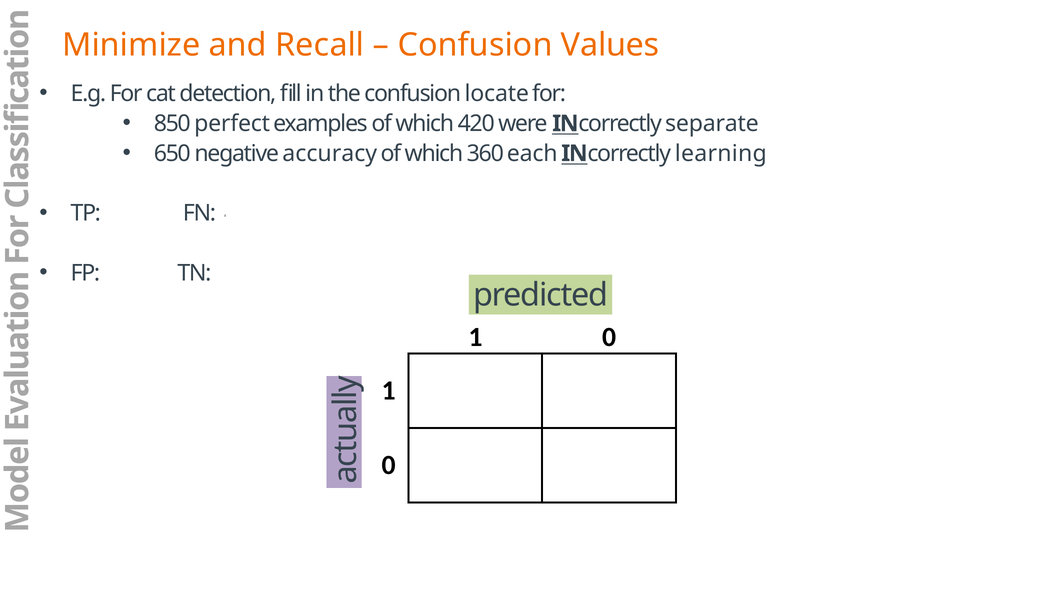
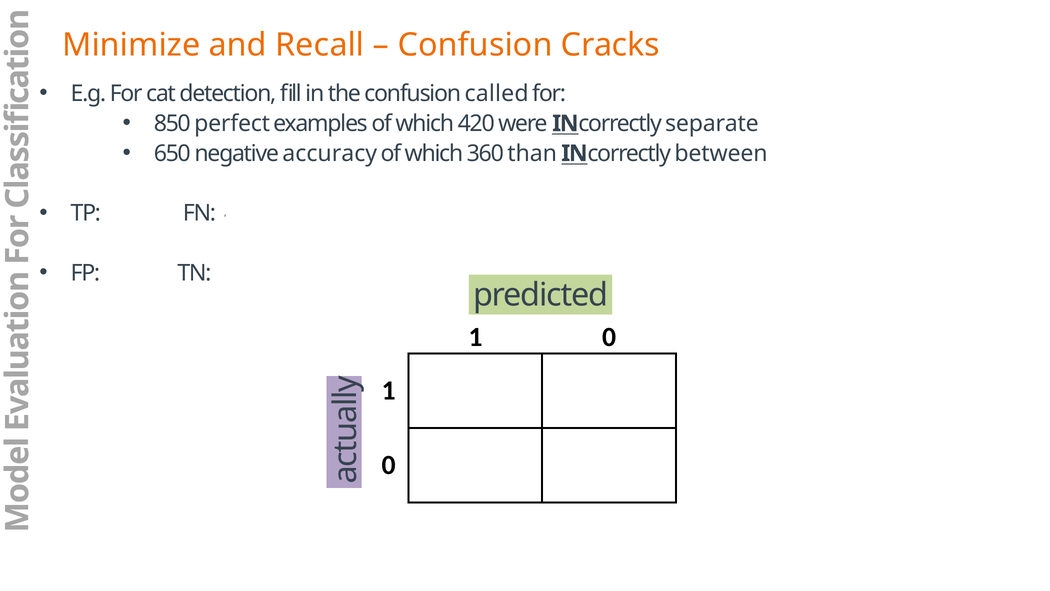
Values: Values -> Cracks
locate: locate -> called
each: each -> than
learning: learning -> between
